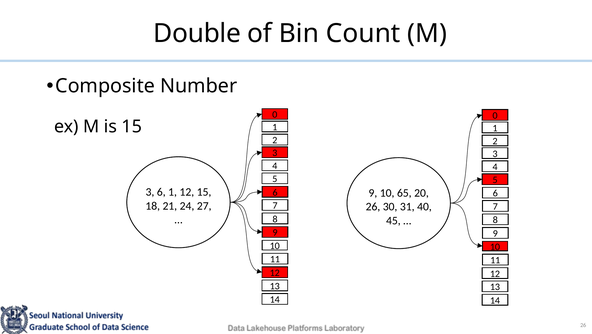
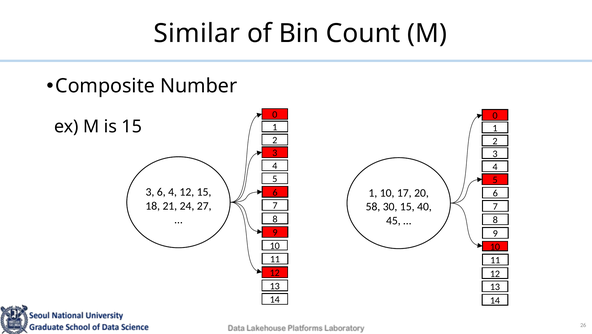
Double: Double -> Similar
6 1: 1 -> 4
9 at (373, 193): 9 -> 1
65: 65 -> 17
26 at (373, 207): 26 -> 58
30 31: 31 -> 15
